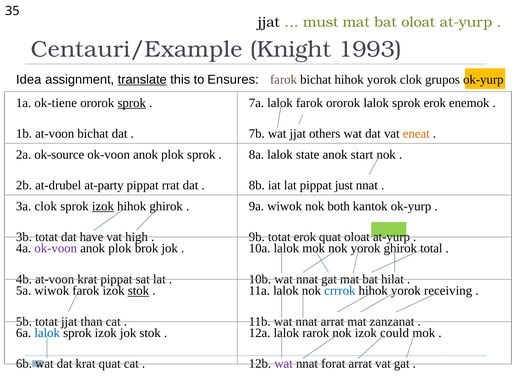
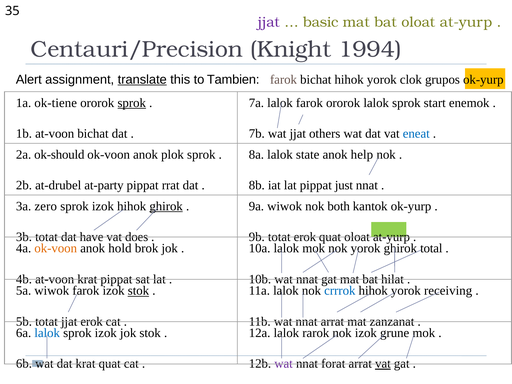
jjat at (269, 22) colour: black -> purple
must: must -> basic
Centauri/Example: Centauri/Example -> Centauri/Precision
1993: 1993 -> 1994
Idea: Idea -> Alert
Ensures: Ensures -> Tambien
sprok erok: erok -> start
eneat colour: orange -> blue
ok-source: ok-source -> ok-should
start: start -> help
3a clok: clok -> zero
izok at (103, 206) underline: present -> none
ghirok at (166, 206) underline: none -> present
high: high -> does
ok-voon at (56, 248) colour: purple -> orange
plok at (120, 248): plok -> hold
jjat than: than -> erok
could: could -> grune
vat at (383, 364) underline: none -> present
